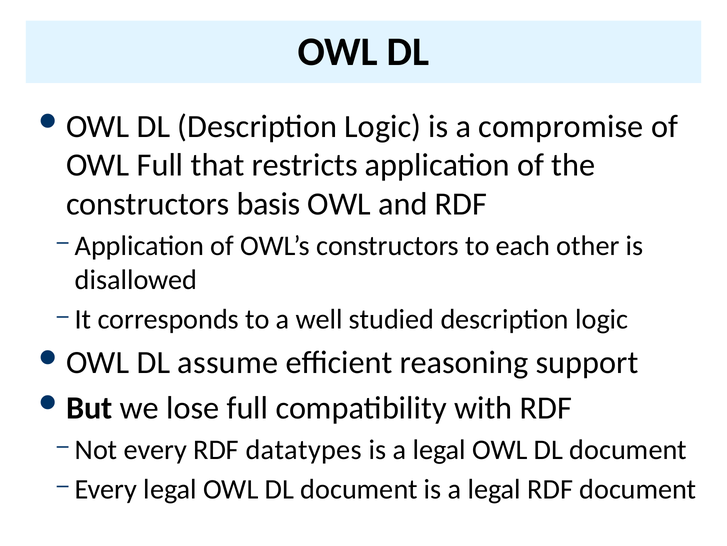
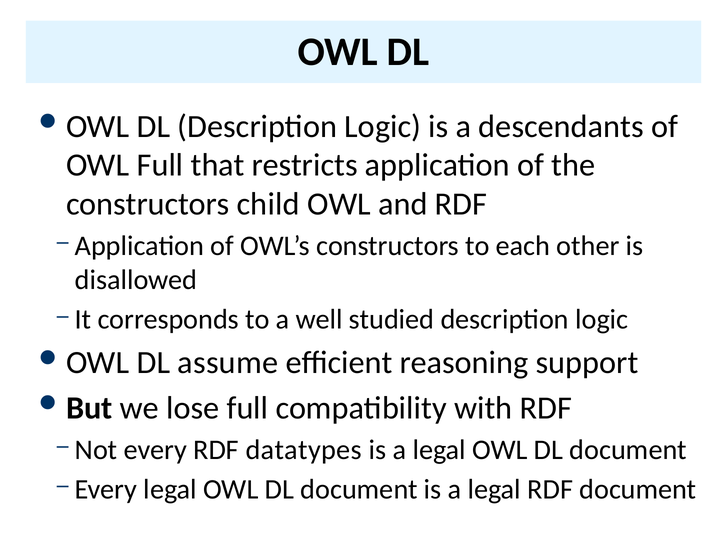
compromise: compromise -> descendants
basis: basis -> child
